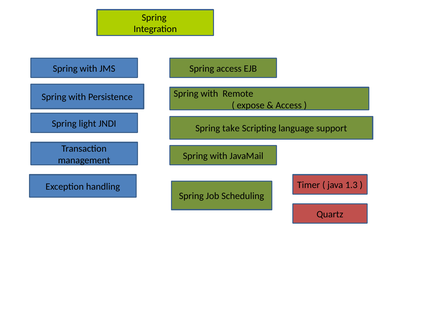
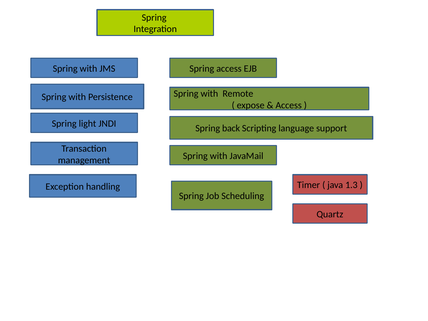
take: take -> back
